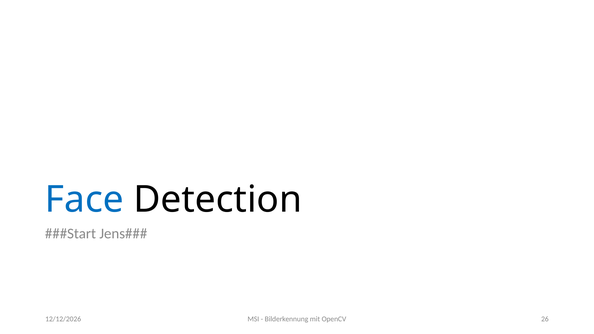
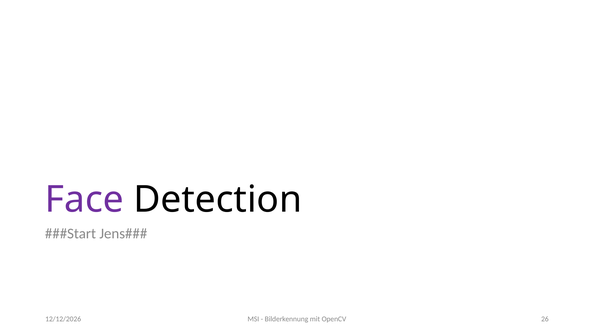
Face colour: blue -> purple
